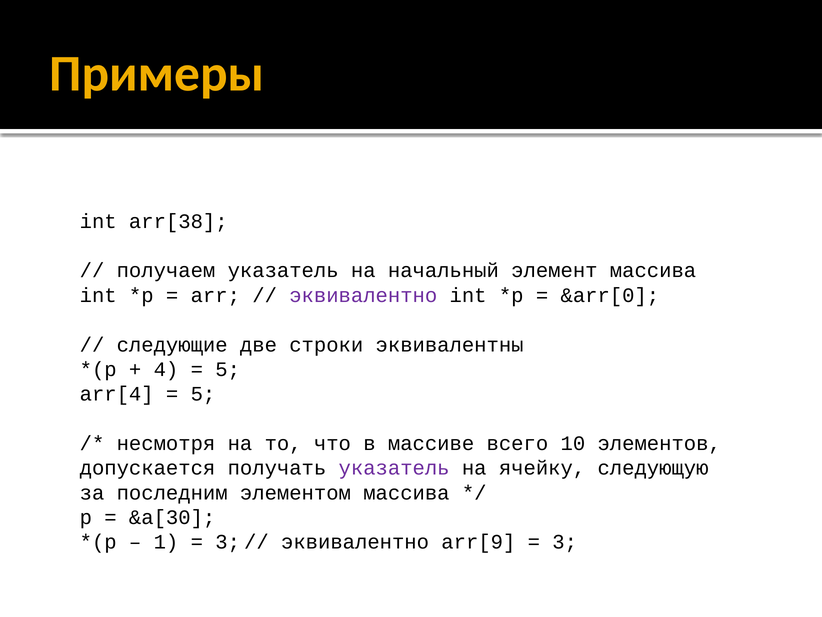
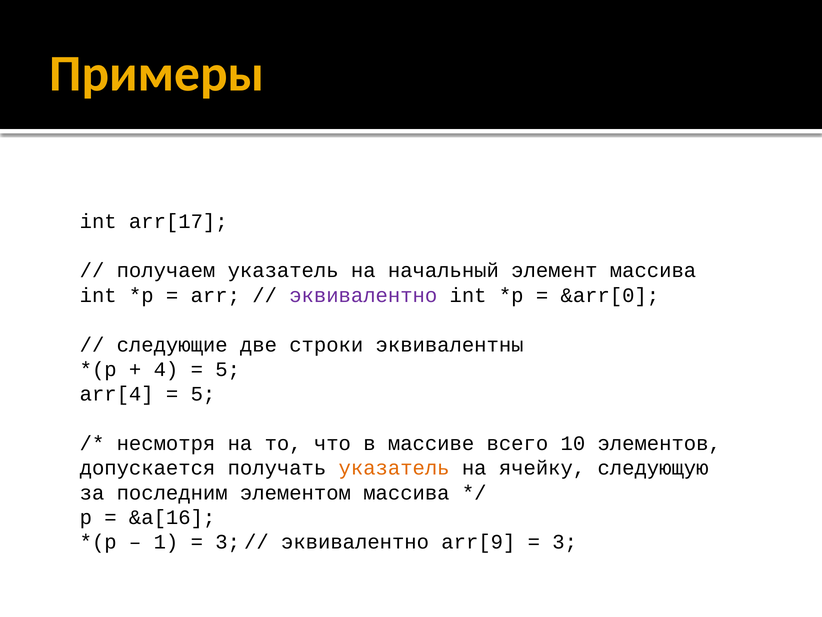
arr[38: arr[38 -> arr[17
указатель at (394, 468) colour: purple -> orange
&a[30: &a[30 -> &a[16
